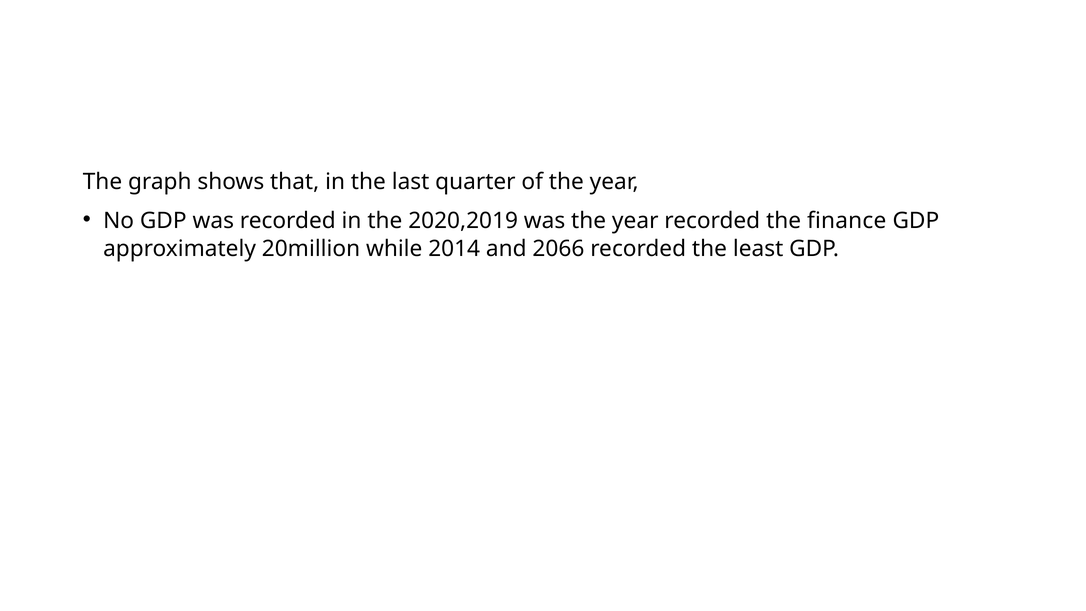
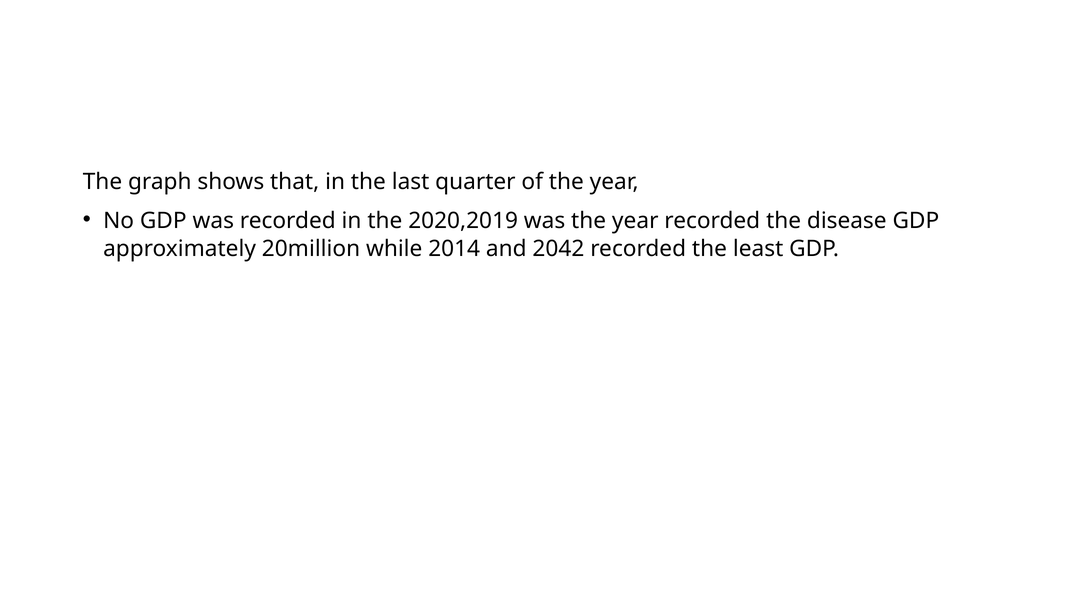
finance: finance -> disease
2066: 2066 -> 2042
